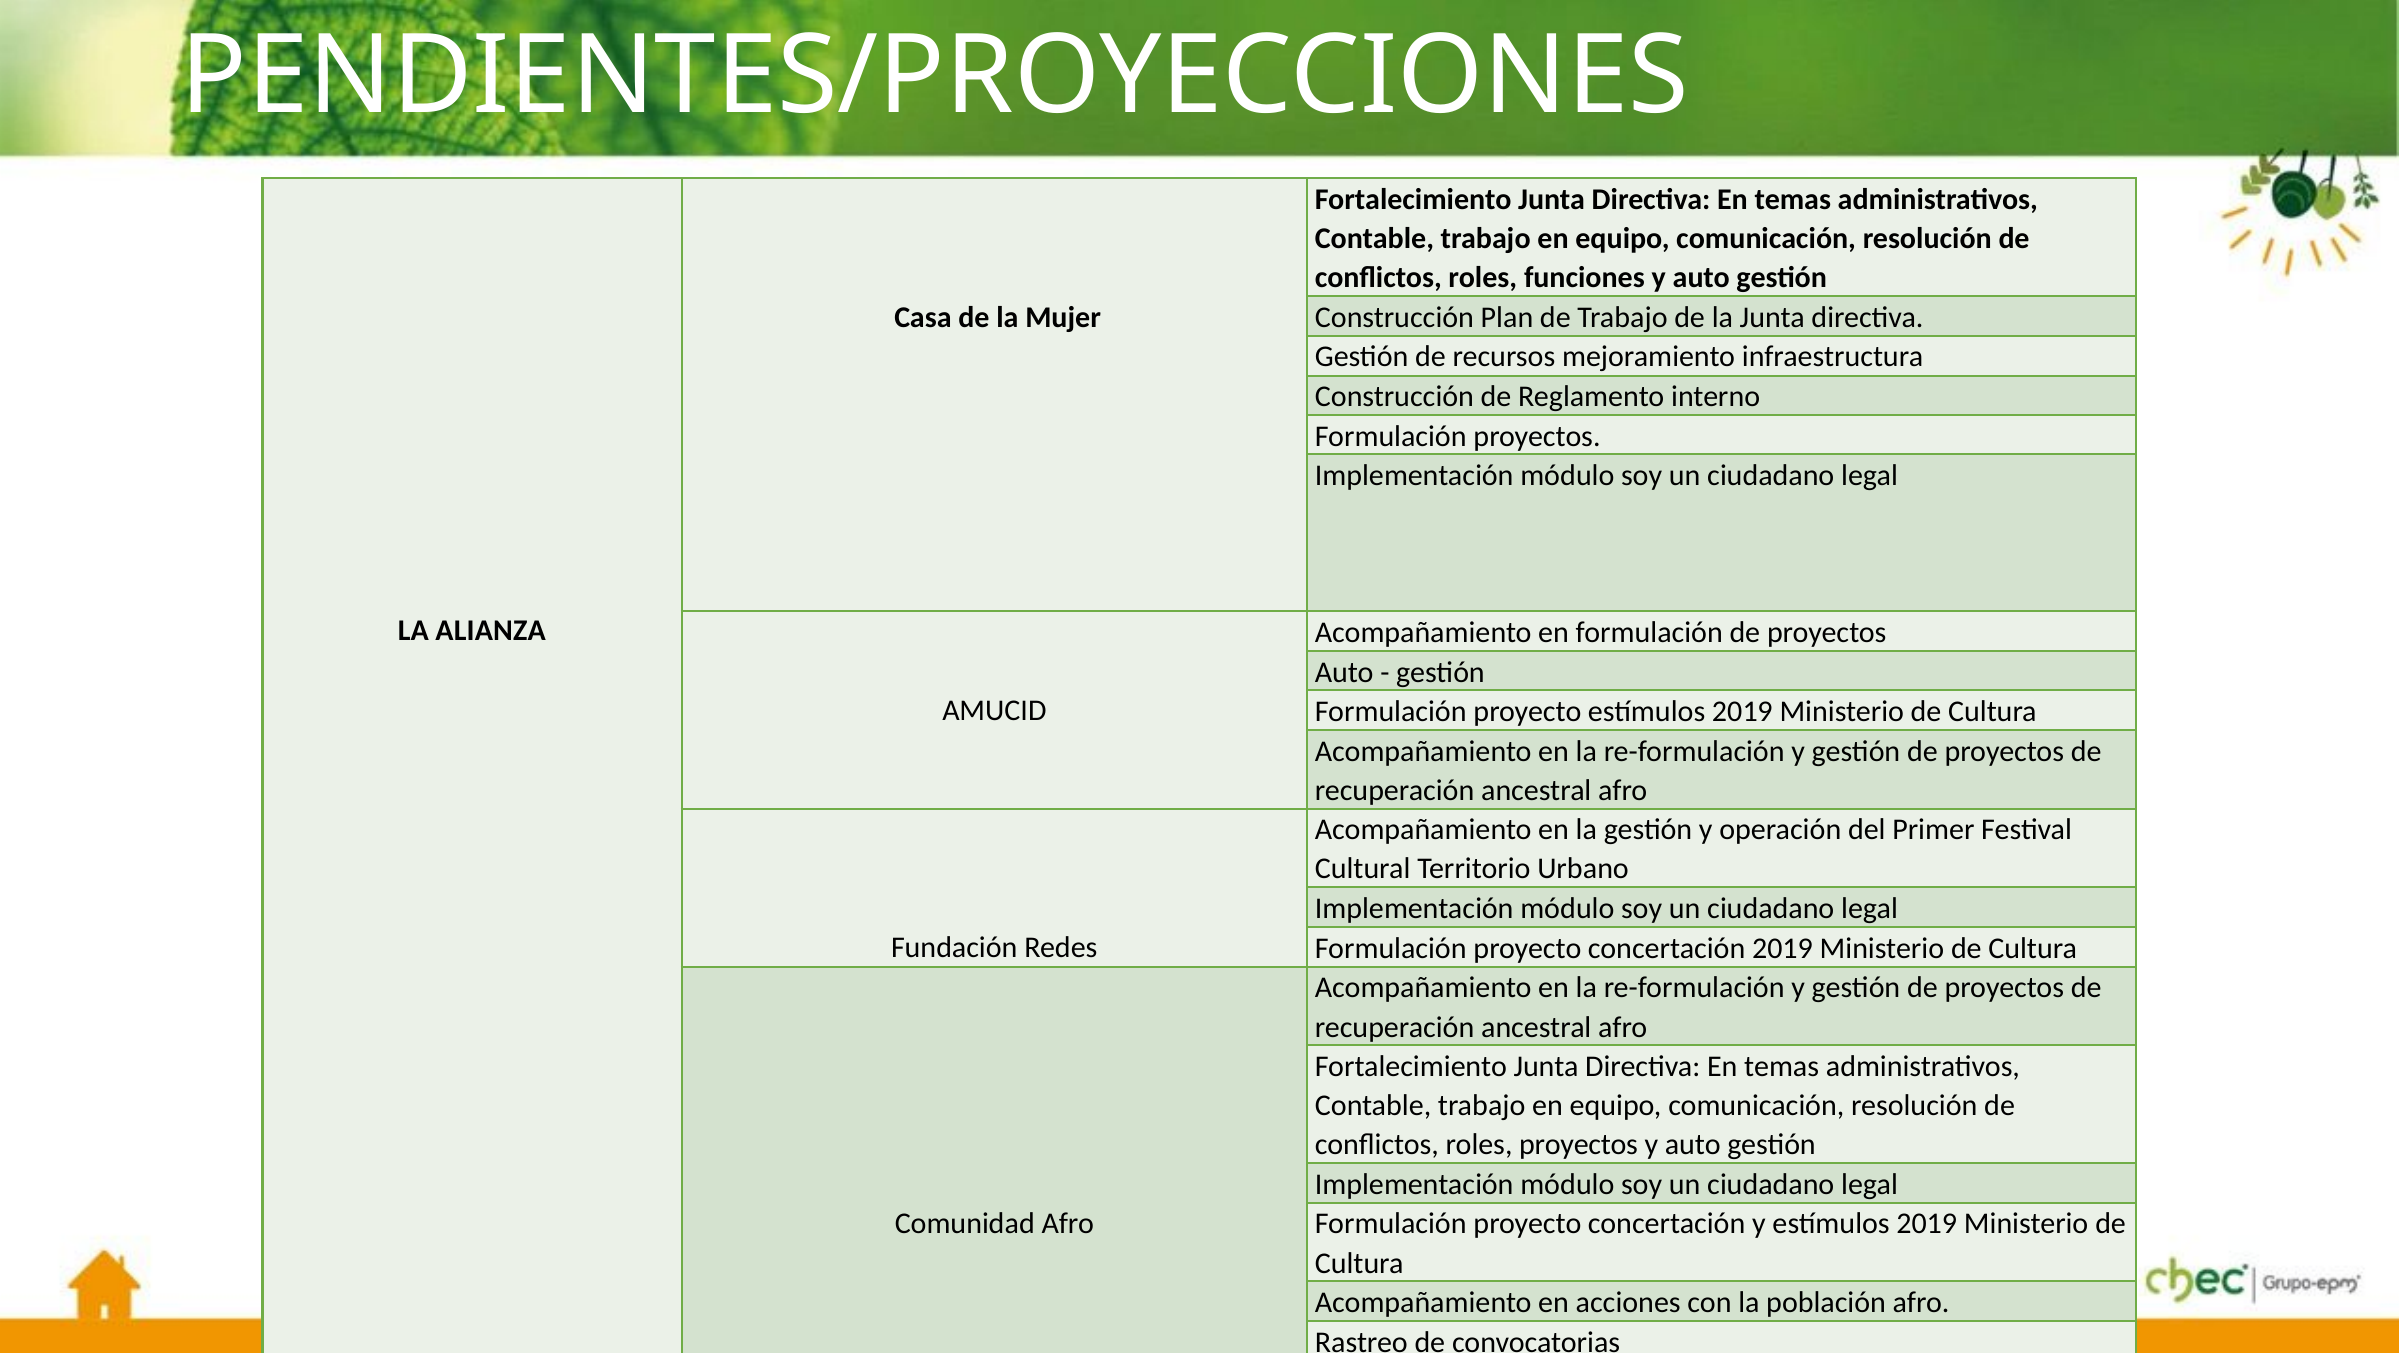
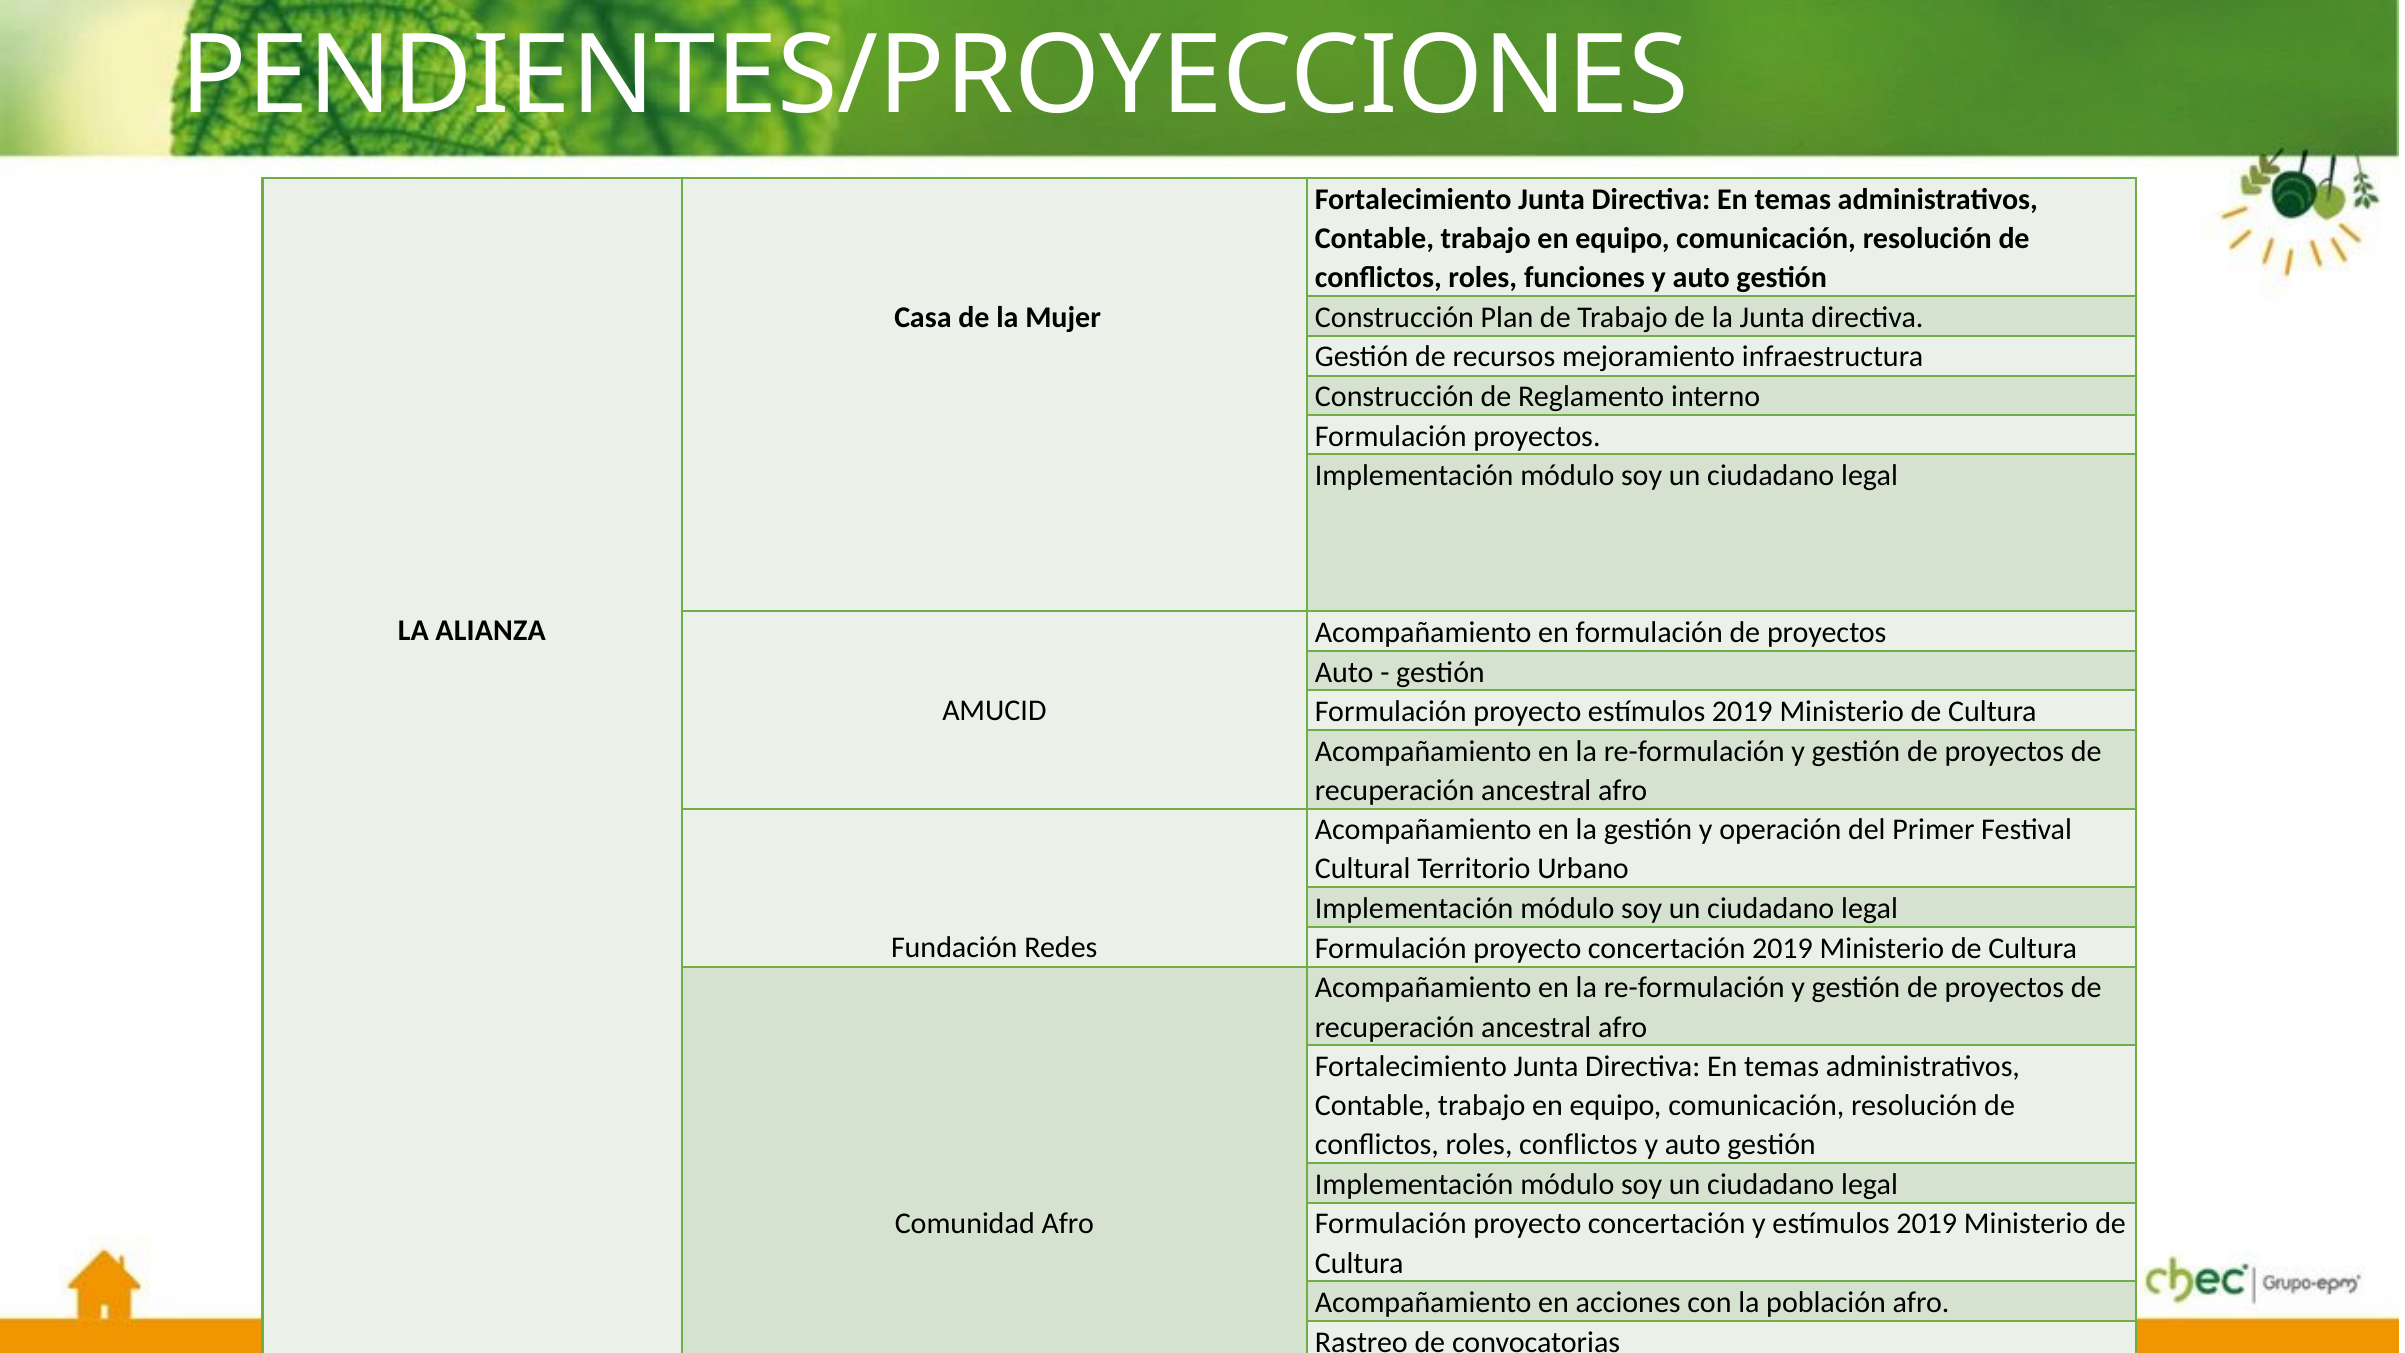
roles proyectos: proyectos -> conflictos
